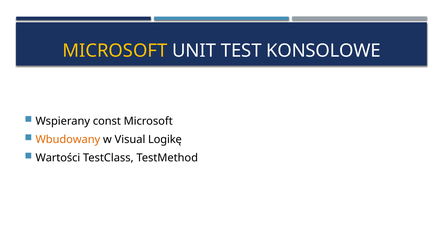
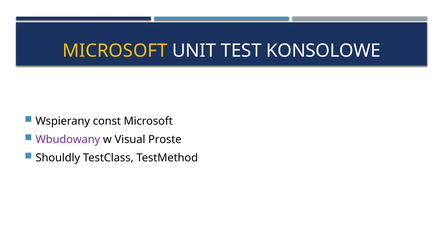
Wbudowany colour: orange -> purple
Logikę: Logikę -> Proste
Wartości: Wartości -> Shouldly
